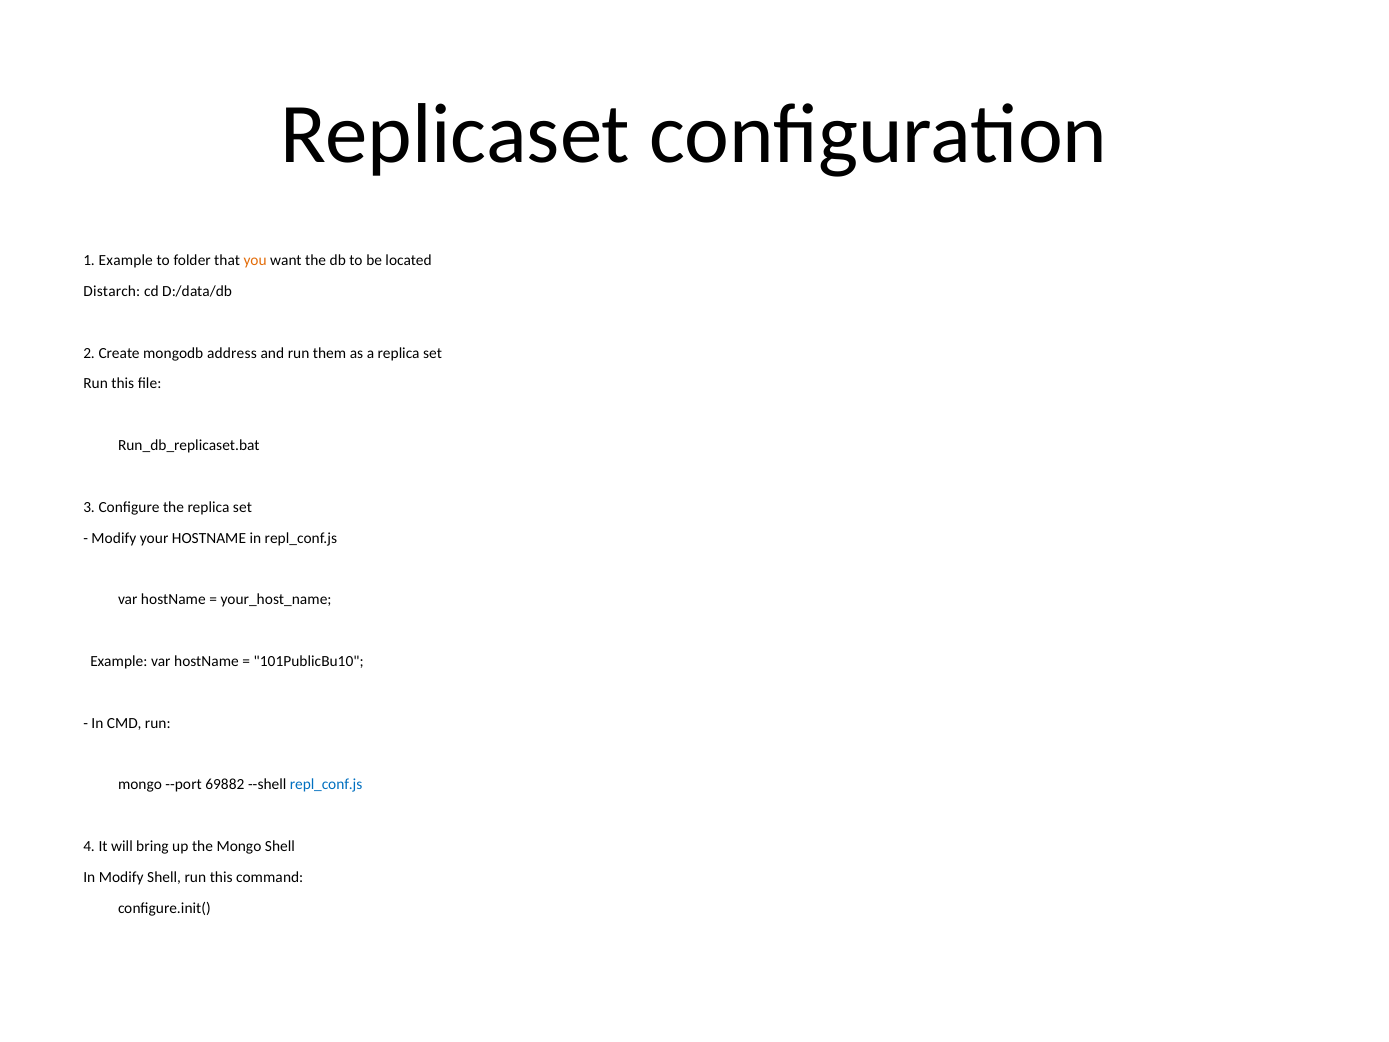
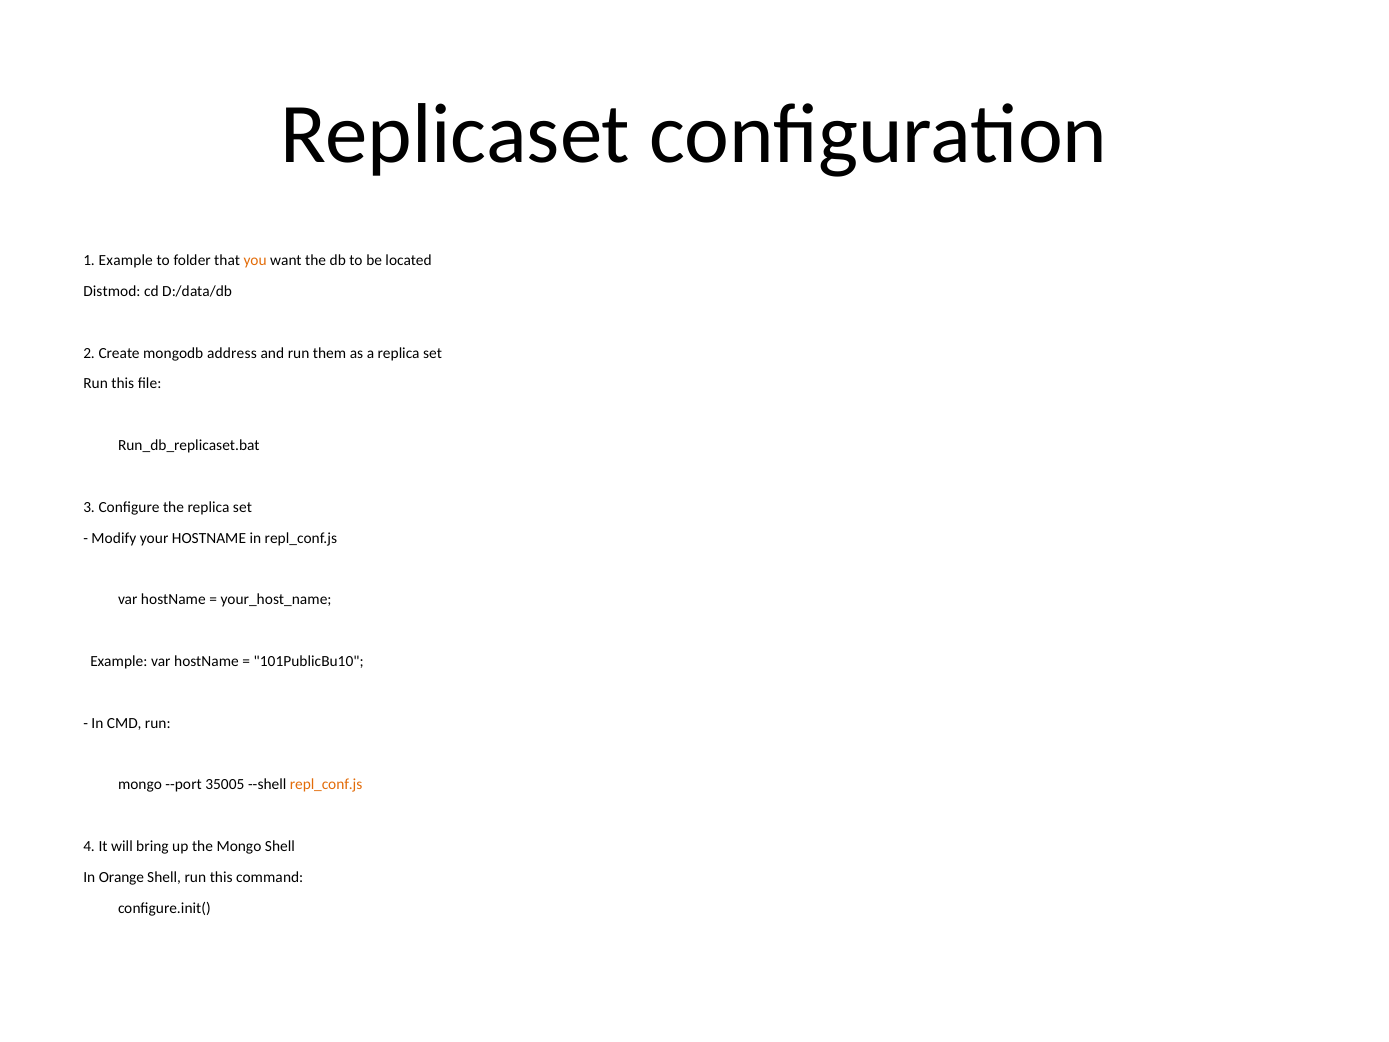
Distarch: Distarch -> Distmod
69882: 69882 -> 35005
repl_conf.js at (326, 785) colour: blue -> orange
In Modify: Modify -> Orange
